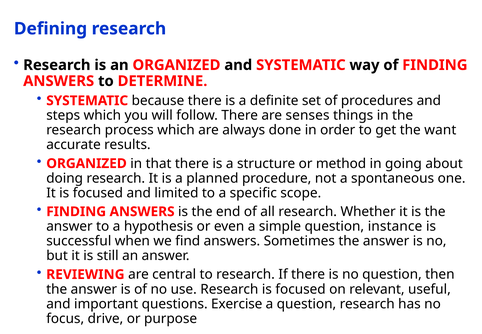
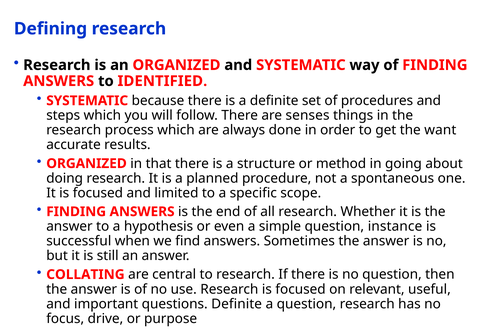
DETERMINE: DETERMINE -> IDENTIFIED
REVIEWING: REVIEWING -> COLLATING
questions Exercise: Exercise -> Definite
